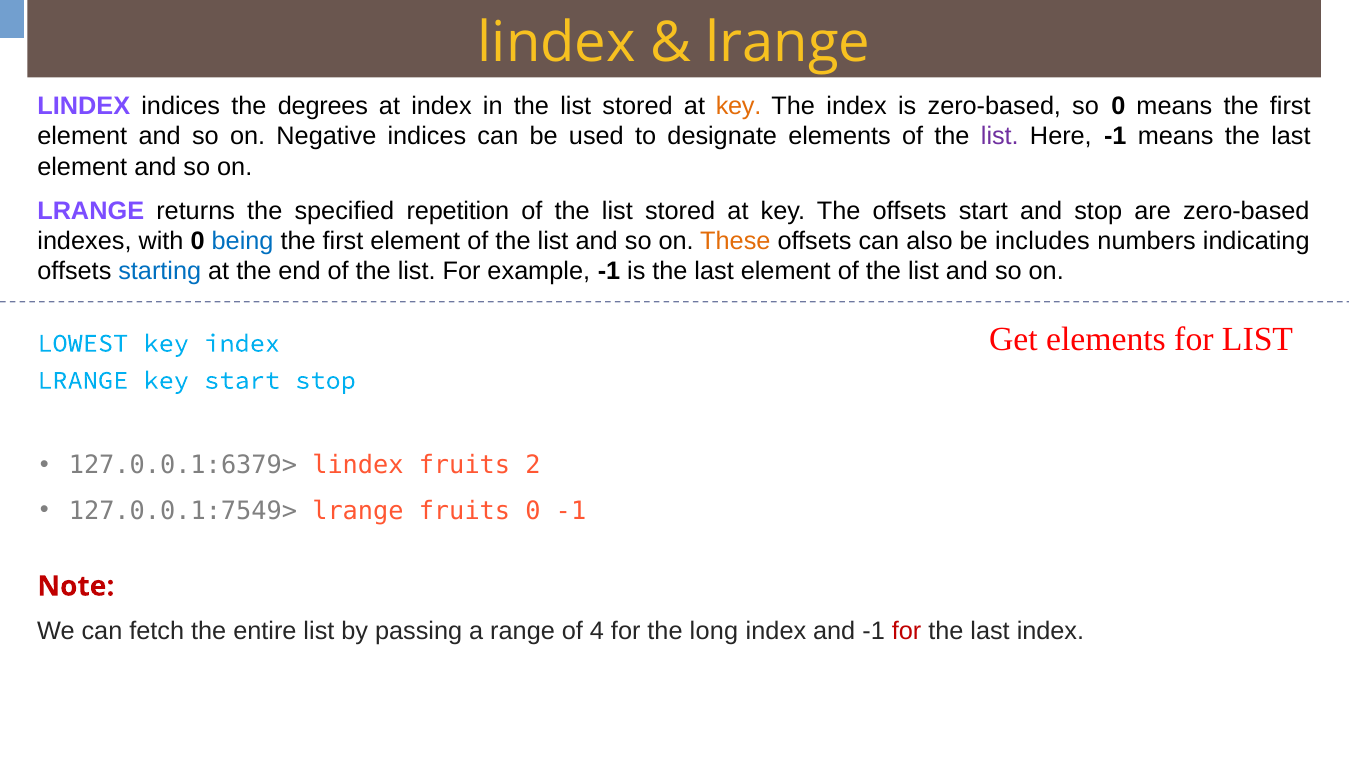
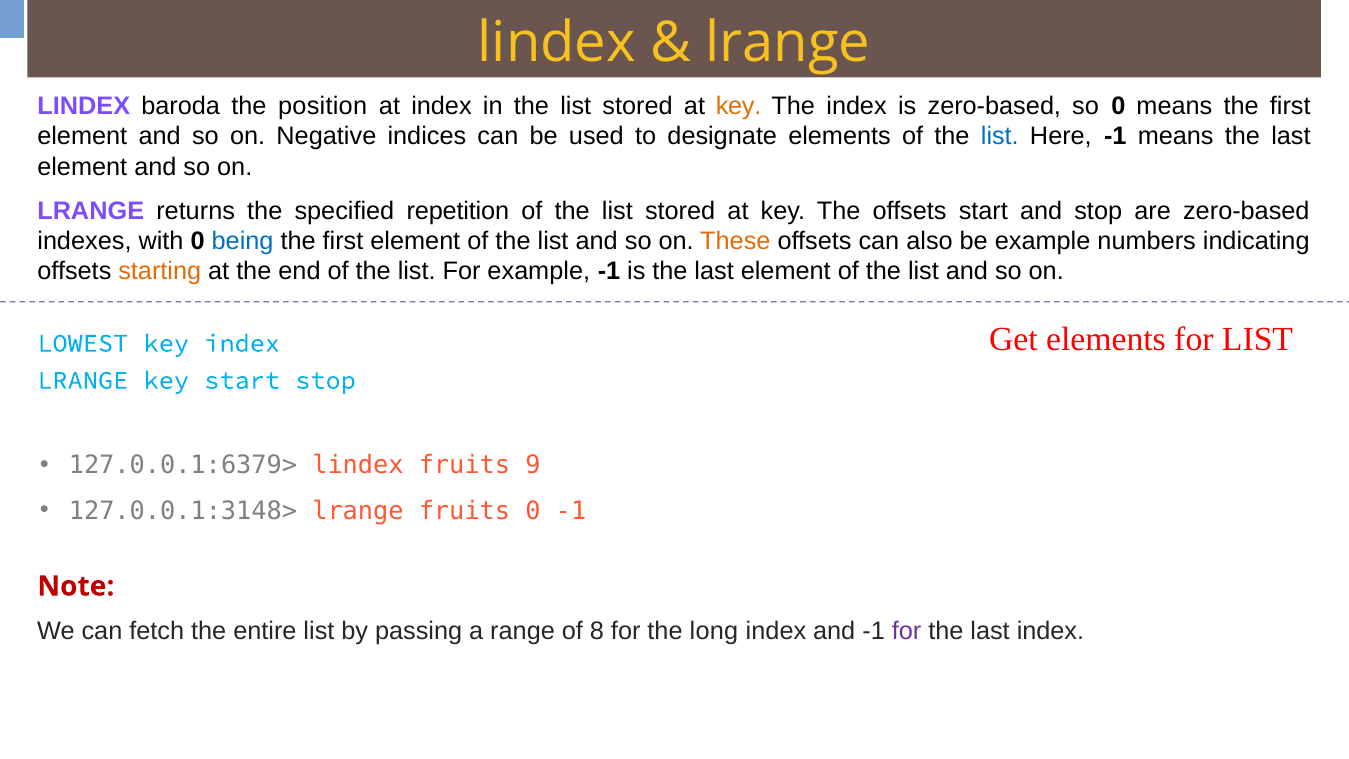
LINDEX indices: indices -> baroda
degrees: degrees -> position
list at (1000, 137) colour: purple -> blue
be includes: includes -> example
starting colour: blue -> orange
2: 2 -> 9
127.0.0.1:7549>: 127.0.0.1:7549> -> 127.0.0.1:3148>
4: 4 -> 8
for at (907, 631) colour: red -> purple
